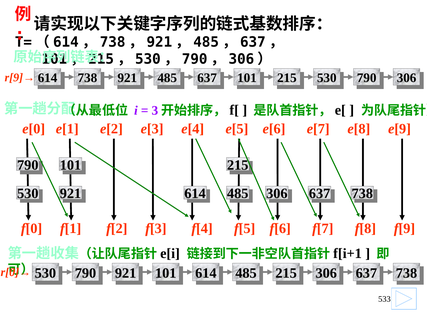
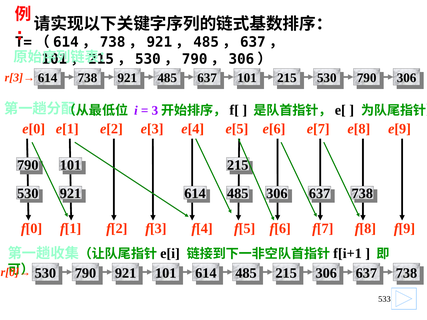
r[9]→: r[9]→ -> r[3]→
